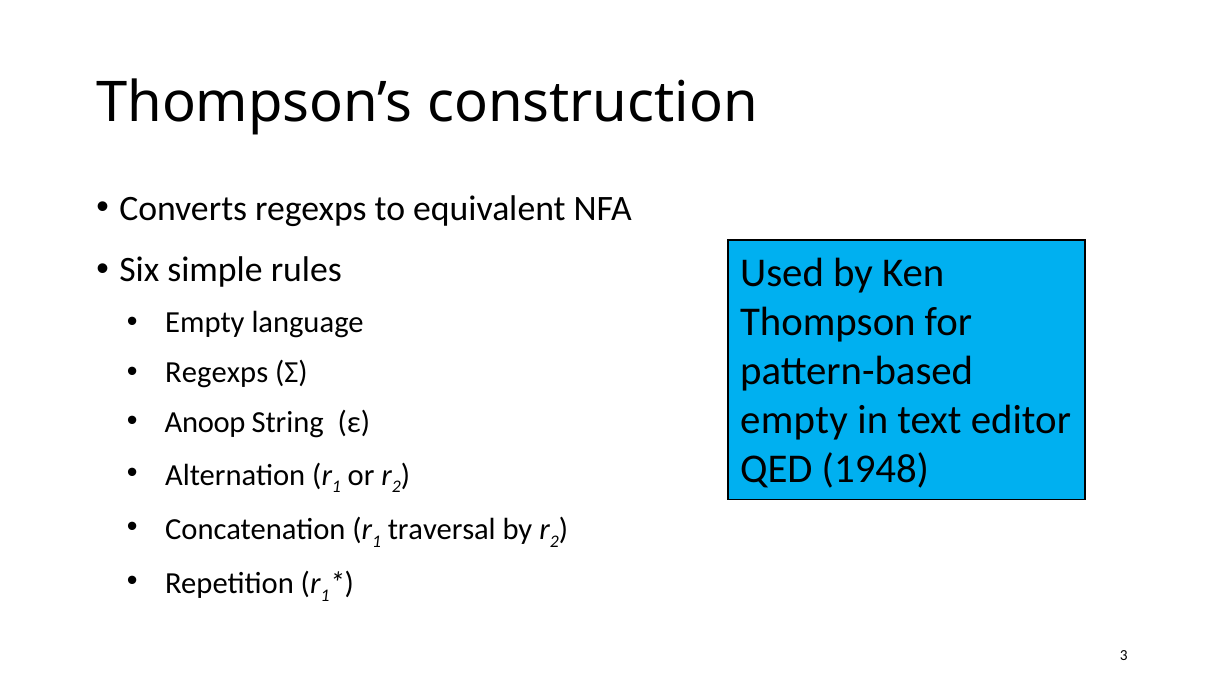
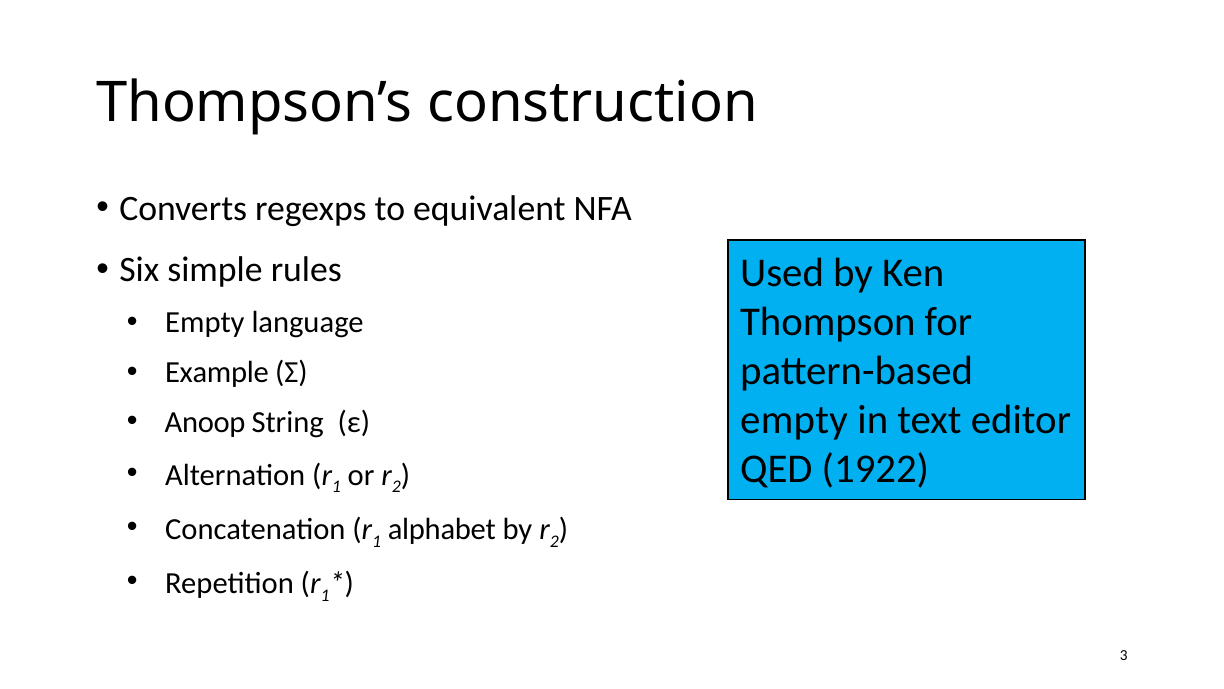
Regexps at (217, 372): Regexps -> Example
1948: 1948 -> 1922
traversal: traversal -> alphabet
